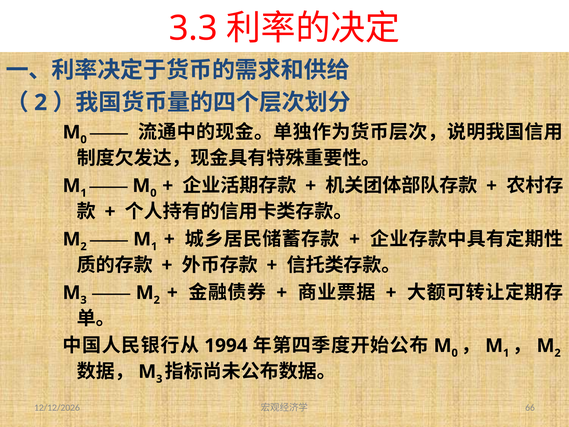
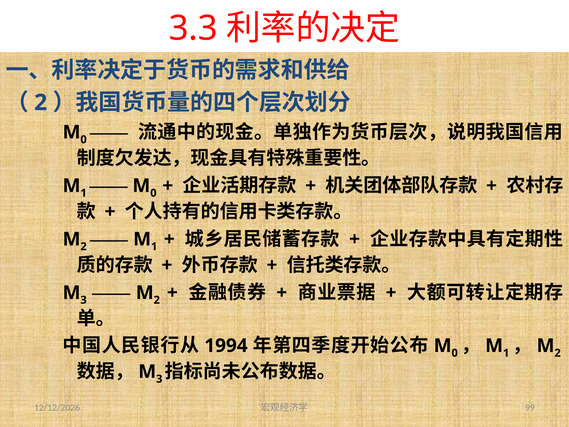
66: 66 -> 99
